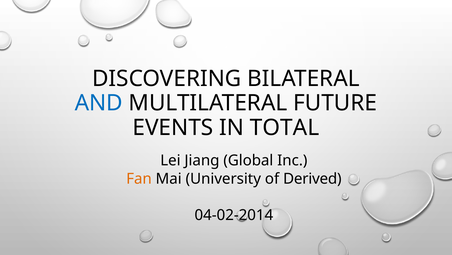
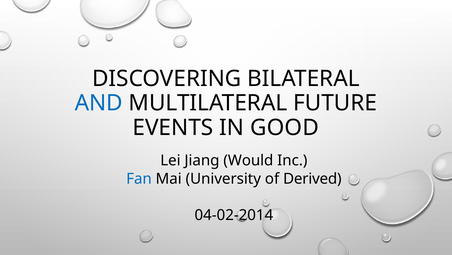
TOTAL: TOTAL -> GOOD
Global: Global -> Would
Fan colour: orange -> blue
